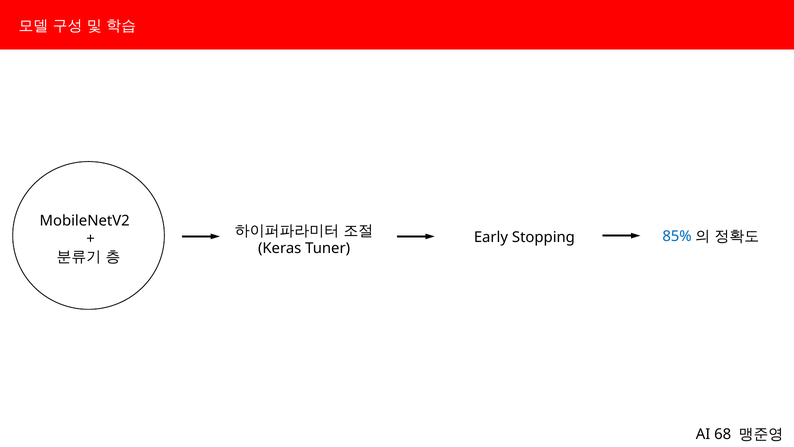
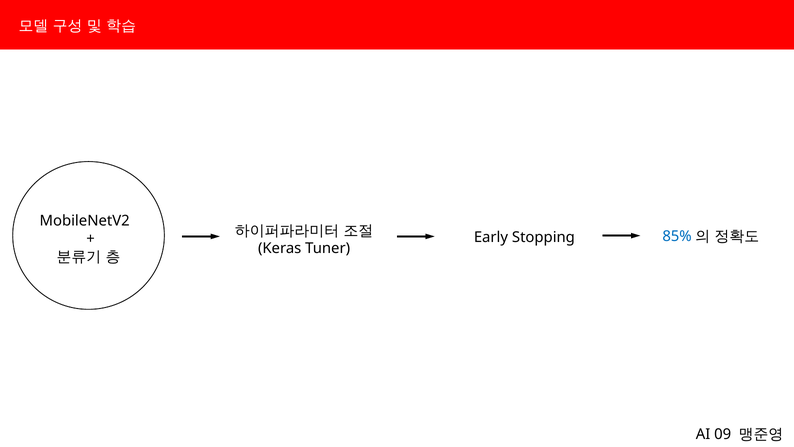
68: 68 -> 09
